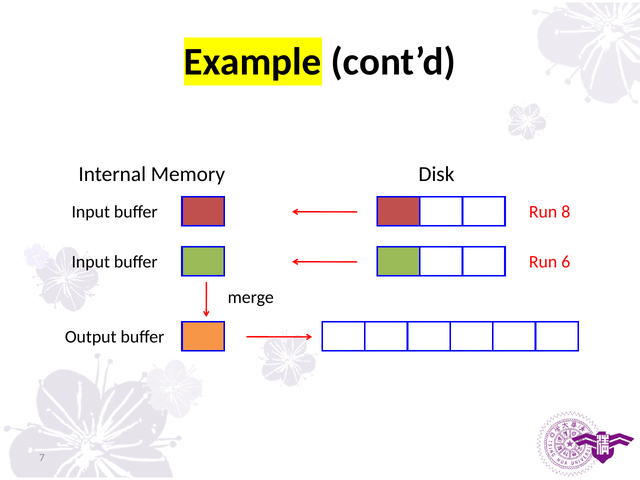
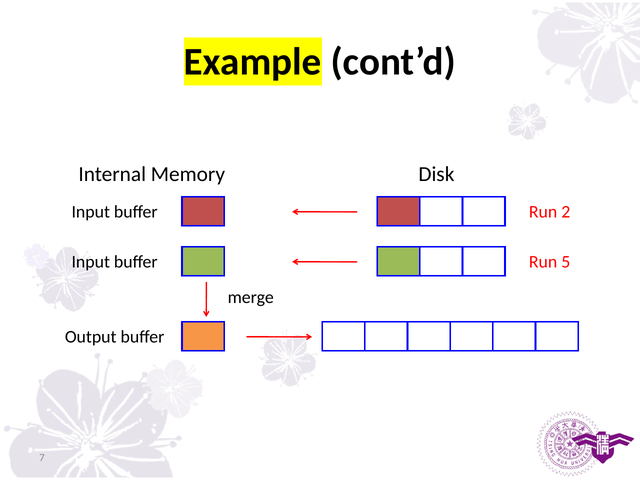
8: 8 -> 2
6: 6 -> 5
